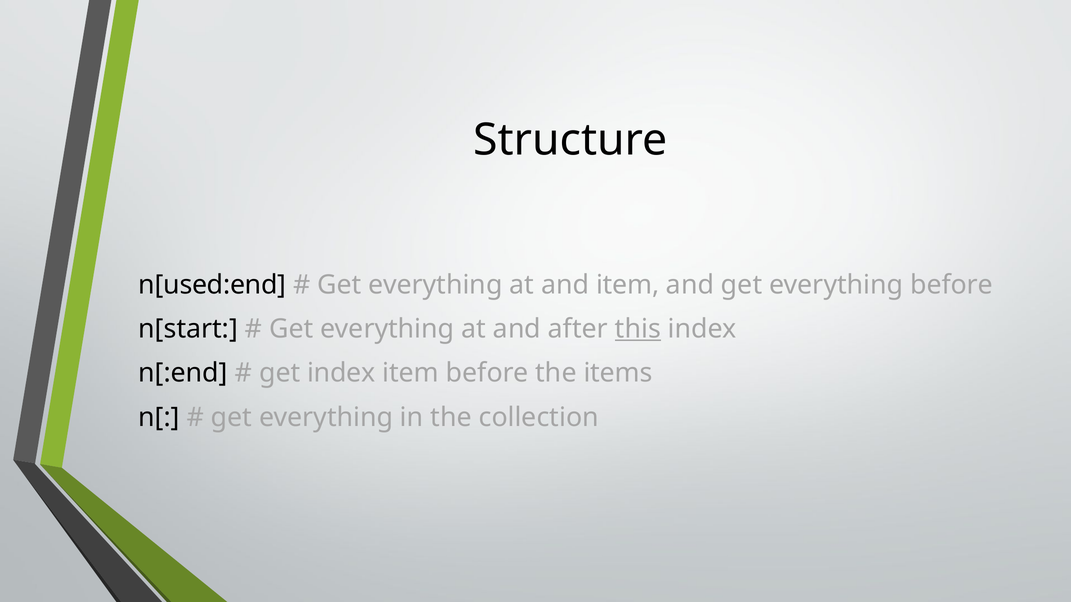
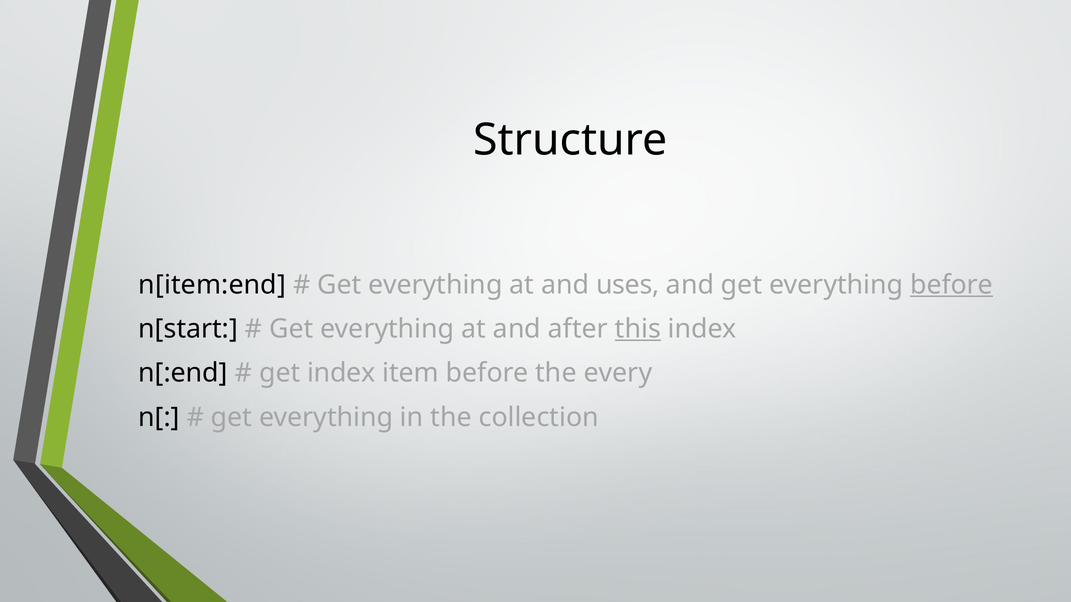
n[used:end: n[used:end -> n[item:end
and item: item -> uses
before at (952, 285) underline: none -> present
items: items -> every
